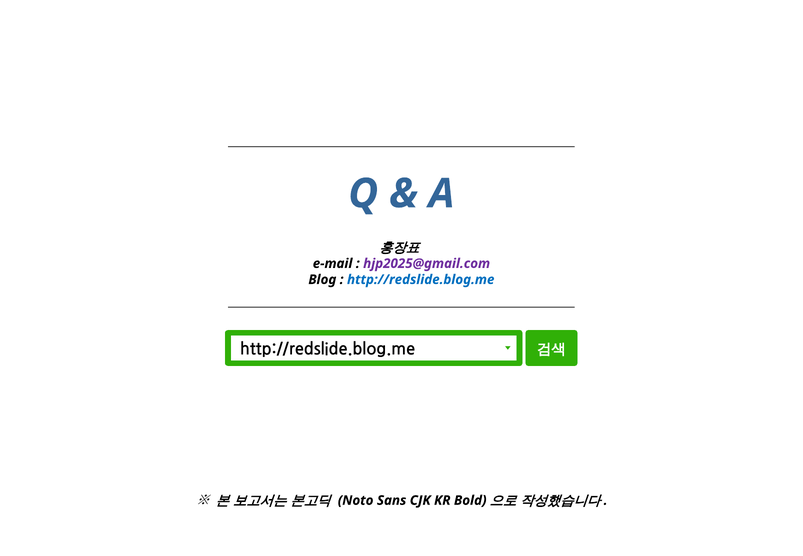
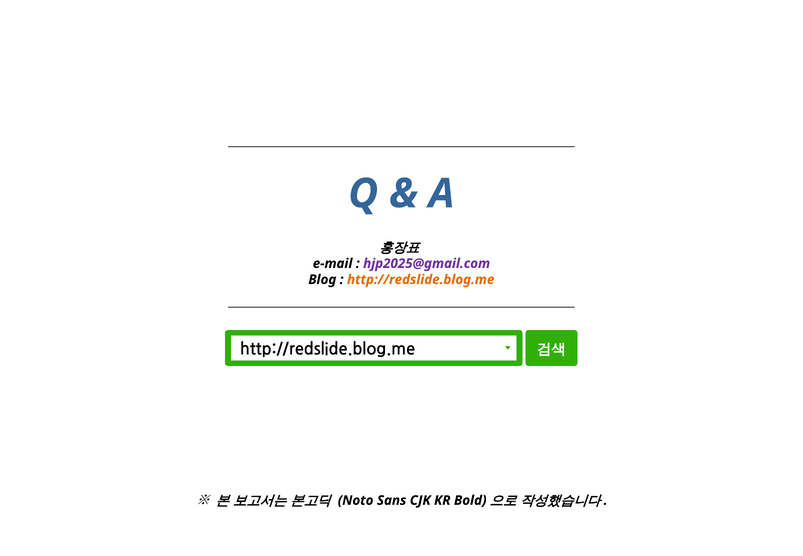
http://redslide.blog.me at (421, 280) colour: blue -> orange
